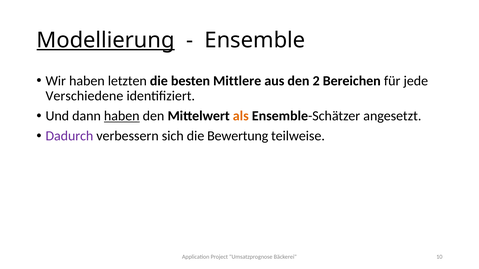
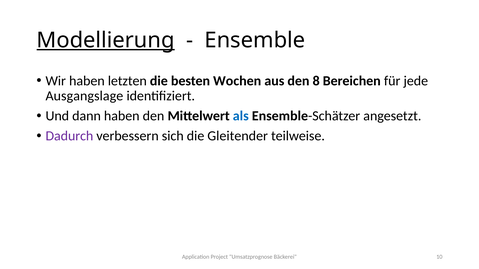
Mittlere: Mittlere -> Wochen
2: 2 -> 8
Verschiedene: Verschiedene -> Ausgangslage
haben at (122, 116) underline: present -> none
als colour: orange -> blue
Bewertung: Bewertung -> Gleitender
